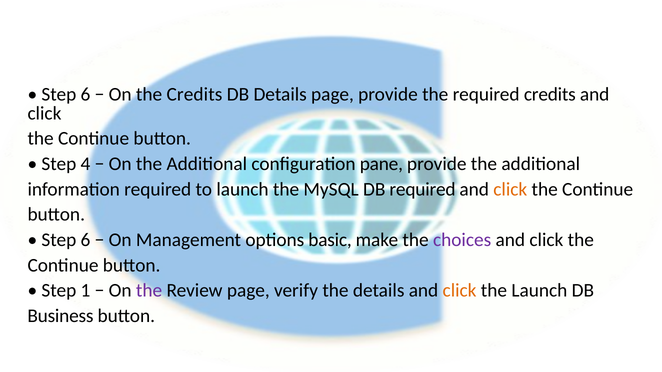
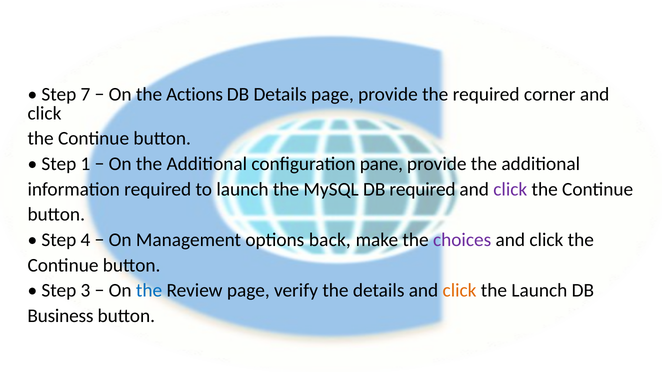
6 at (85, 95): 6 -> 7
the Credits: Credits -> Actions
required credits: credits -> corner
4: 4 -> 1
click at (510, 189) colour: orange -> purple
6 at (85, 240): 6 -> 4
basic: basic -> back
1: 1 -> 3
the at (149, 291) colour: purple -> blue
